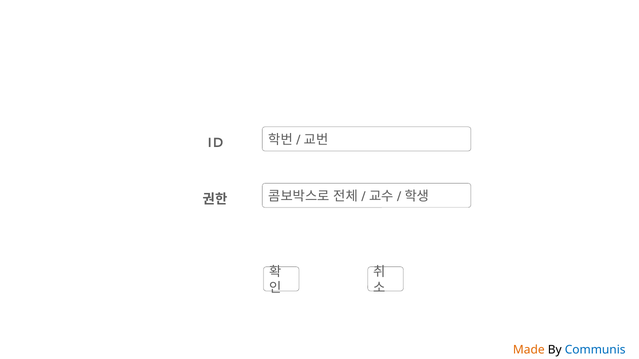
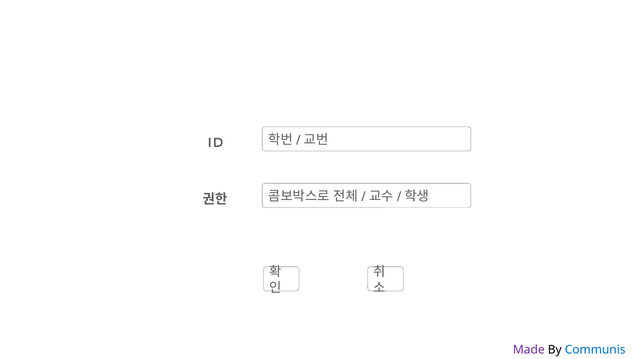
Made colour: orange -> purple
